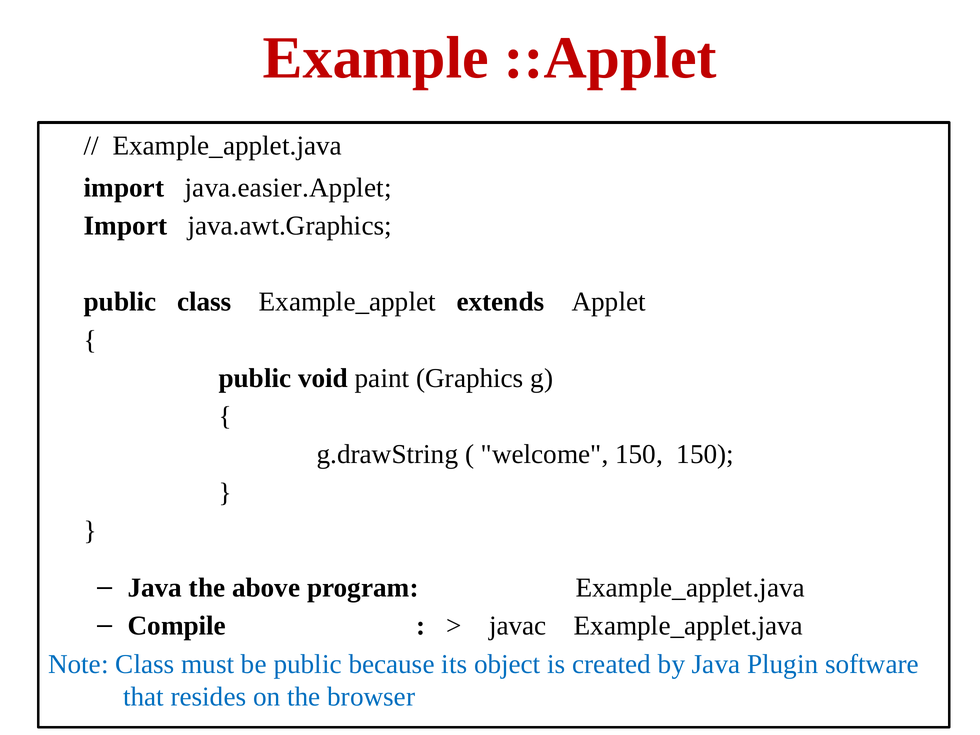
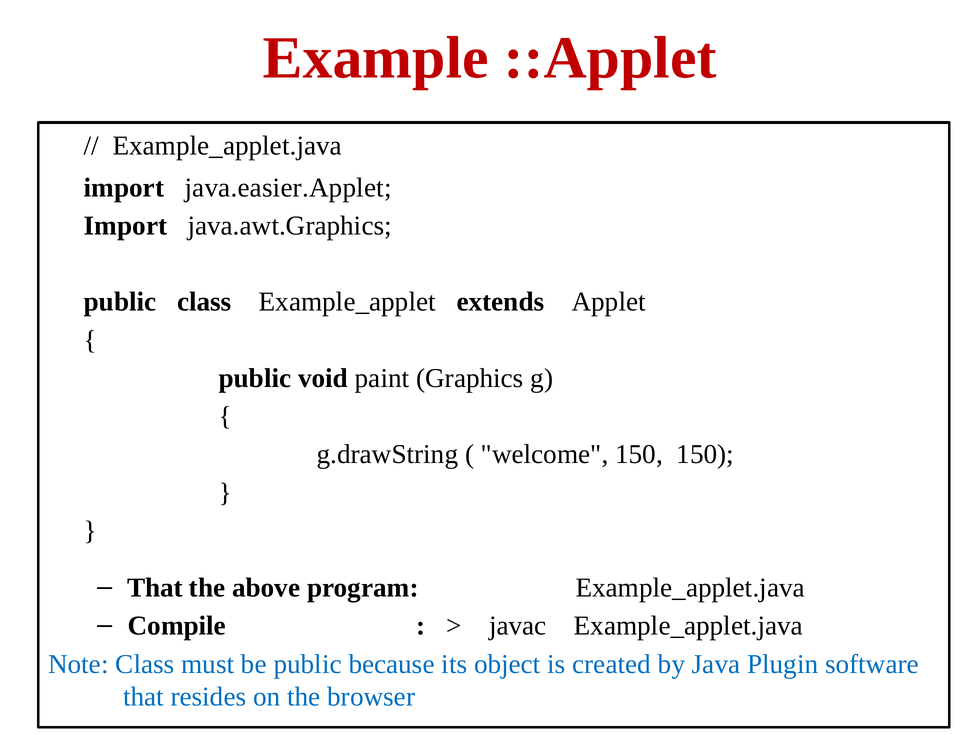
Java at (155, 588): Java -> That
